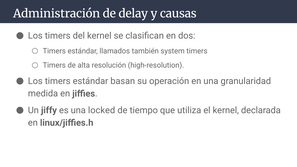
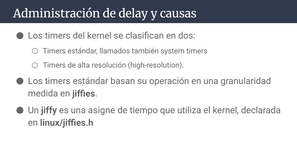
locked: locked -> asigne
